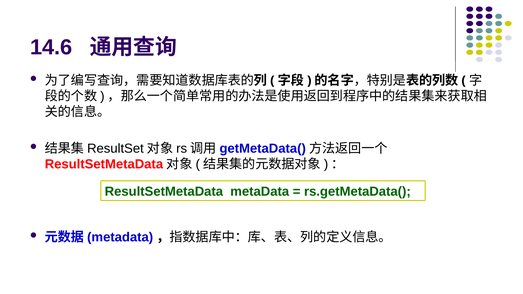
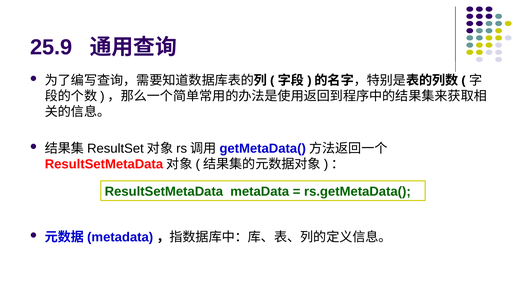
14.6: 14.6 -> 25.9
